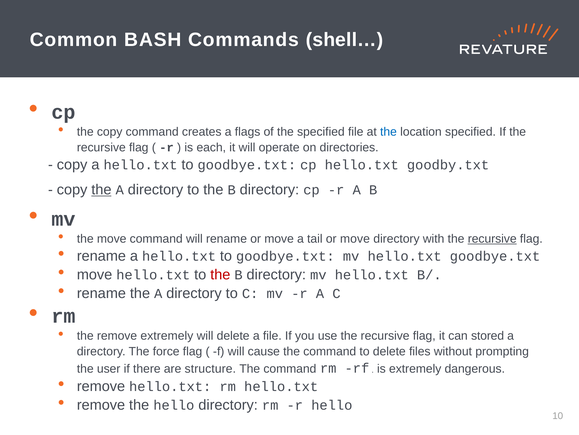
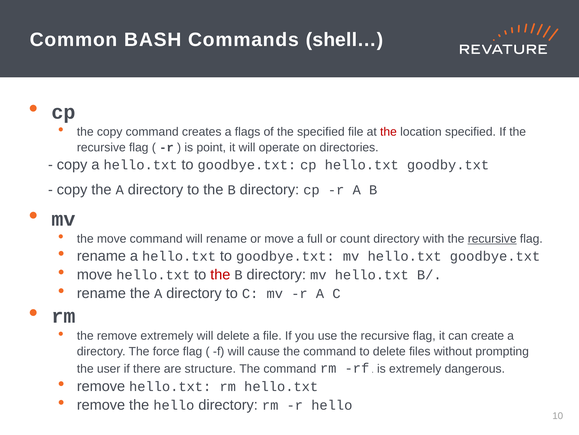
the at (388, 132) colour: blue -> red
each: each -> point
the at (101, 189) underline: present -> none
tail: tail -> full
move at (355, 238): move -> count
stored: stored -> create
